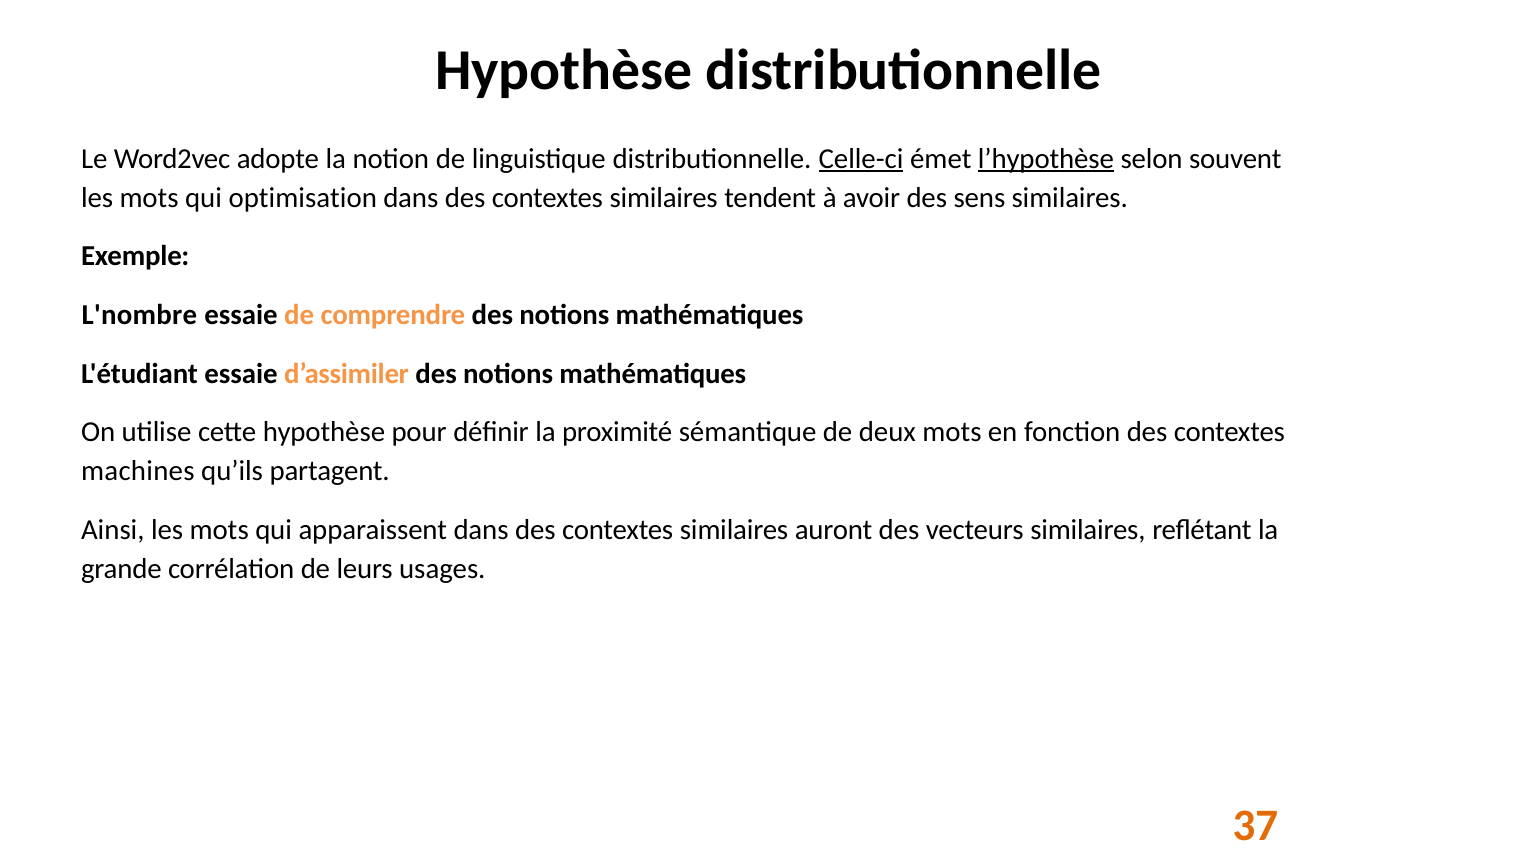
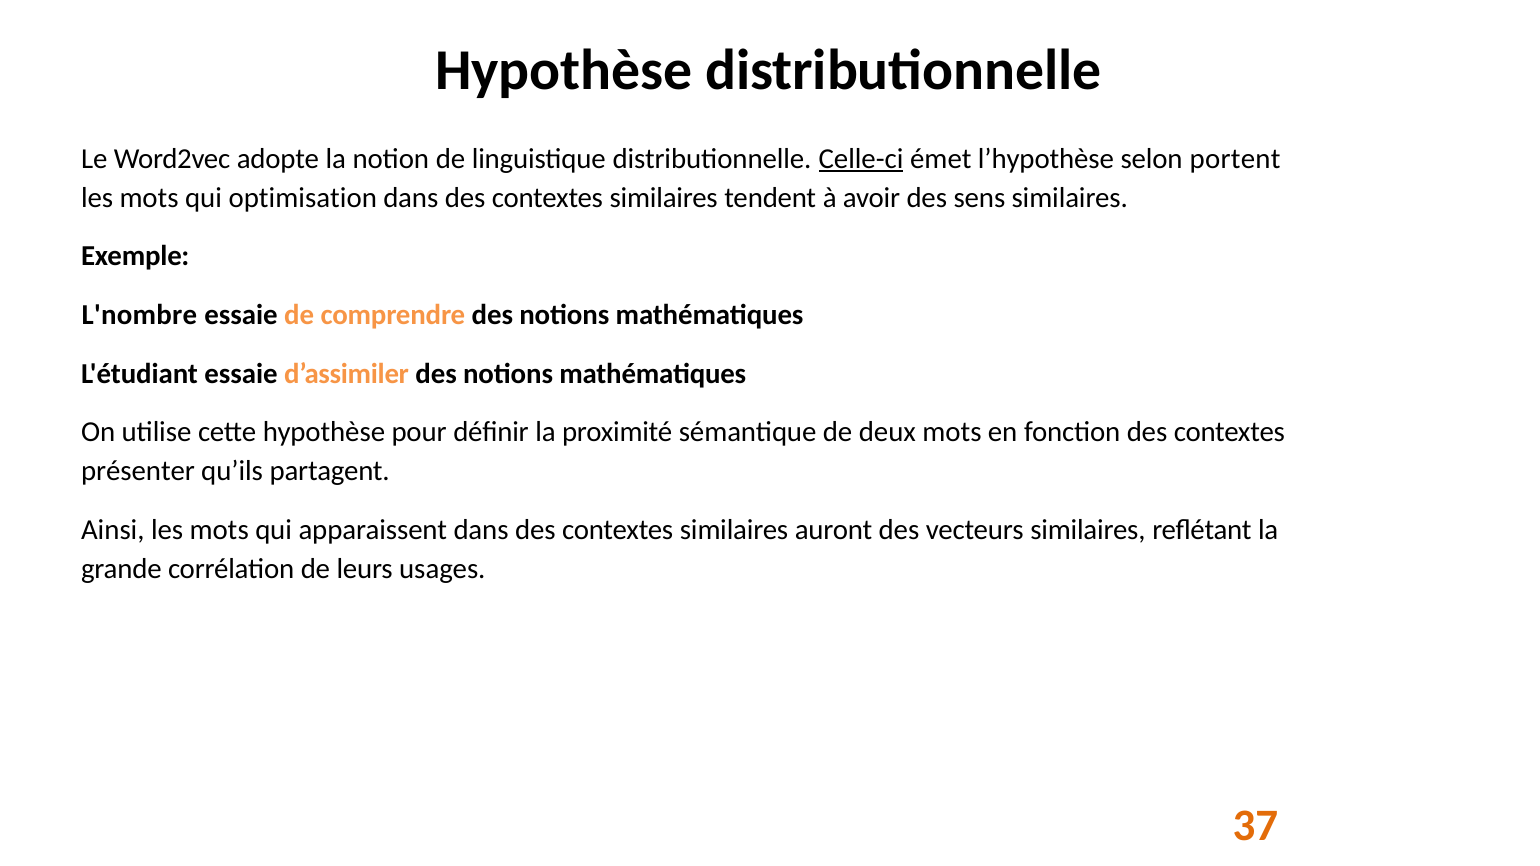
l’hypothèse underline: present -> none
souvent: souvent -> portent
machines: machines -> présenter
